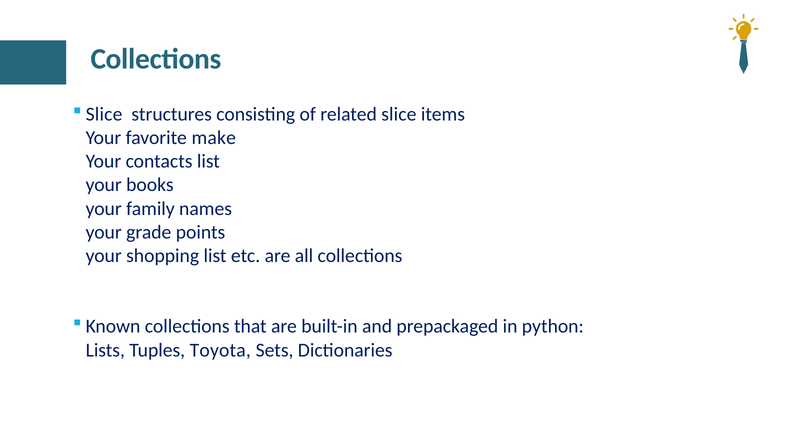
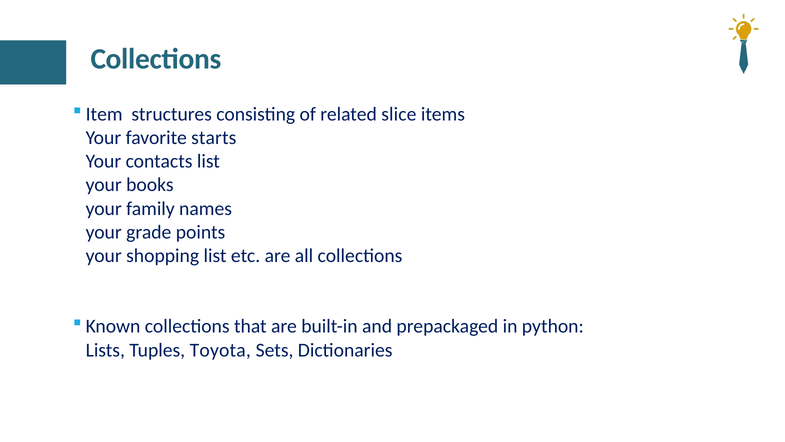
Slice at (104, 114): Slice -> Item
make: make -> starts
